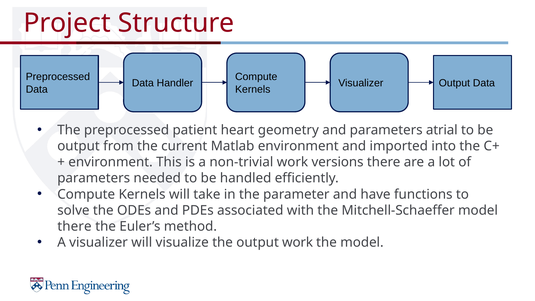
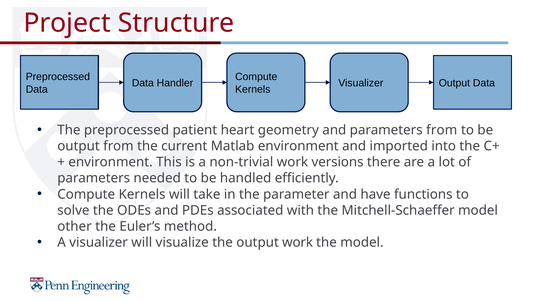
parameters atrial: atrial -> from
there at (74, 226): there -> other
